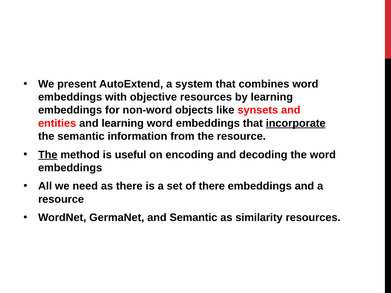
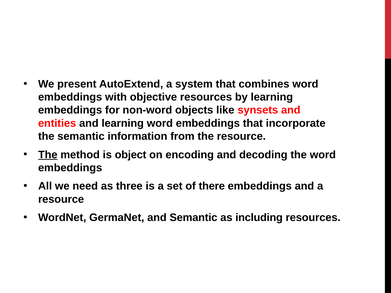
incorporate underline: present -> none
useful: useful -> object
as there: there -> three
similarity: similarity -> including
